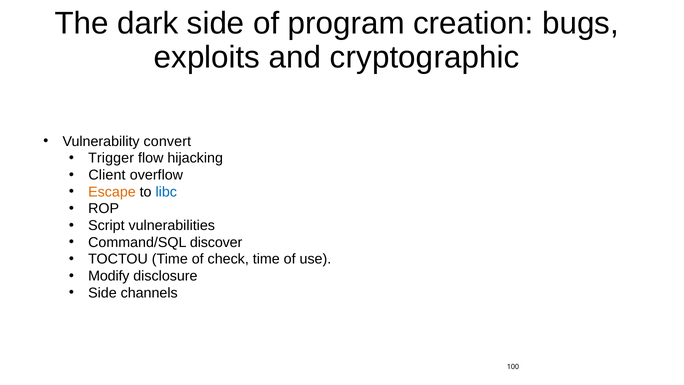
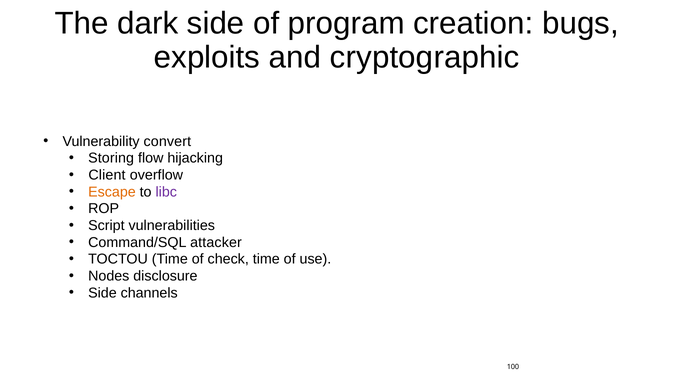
Trigger: Trigger -> Storing
libc colour: blue -> purple
discover: discover -> attacker
Modify: Modify -> Nodes
